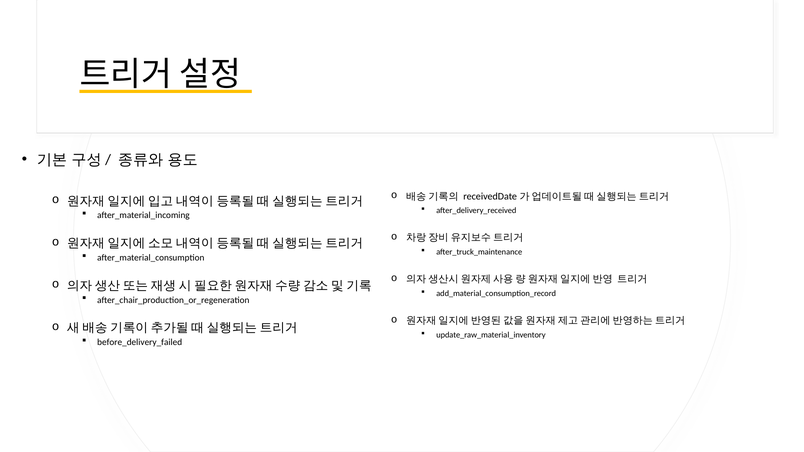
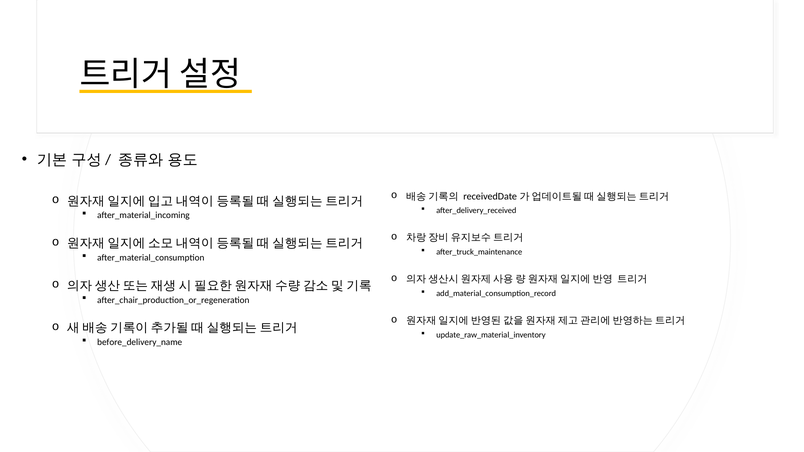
before_delivery_failed: before_delivery_failed -> before_delivery_name
